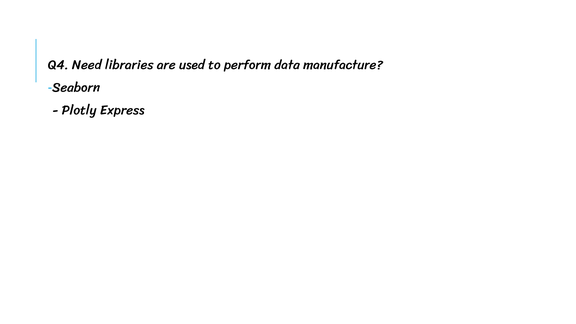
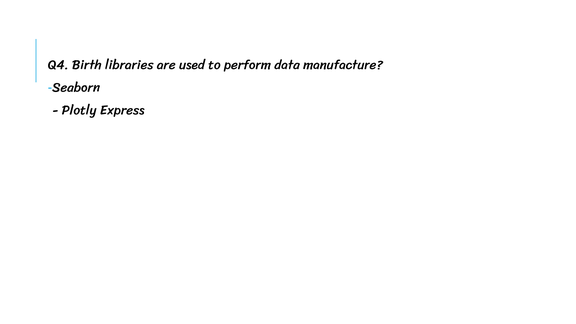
Need: Need -> Birth
